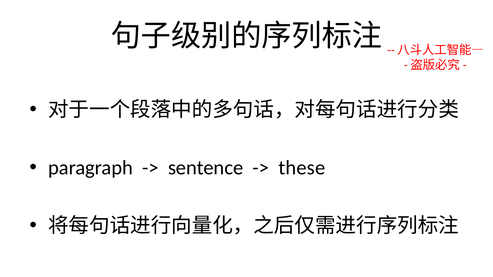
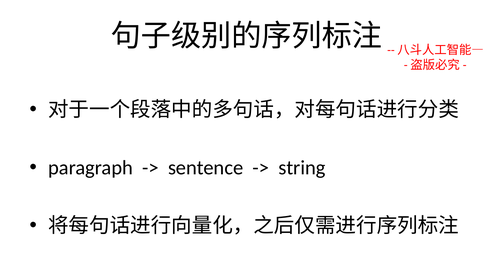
these: these -> string
